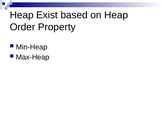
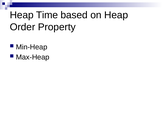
Exist: Exist -> Time
